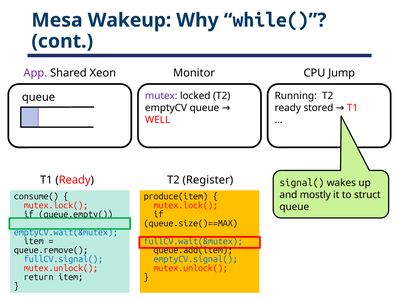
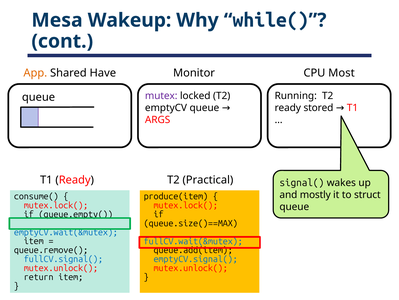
App colour: purple -> orange
Xeon: Xeon -> Have
Jump: Jump -> Most
WELL: WELL -> ARGS
Register: Register -> Practical
